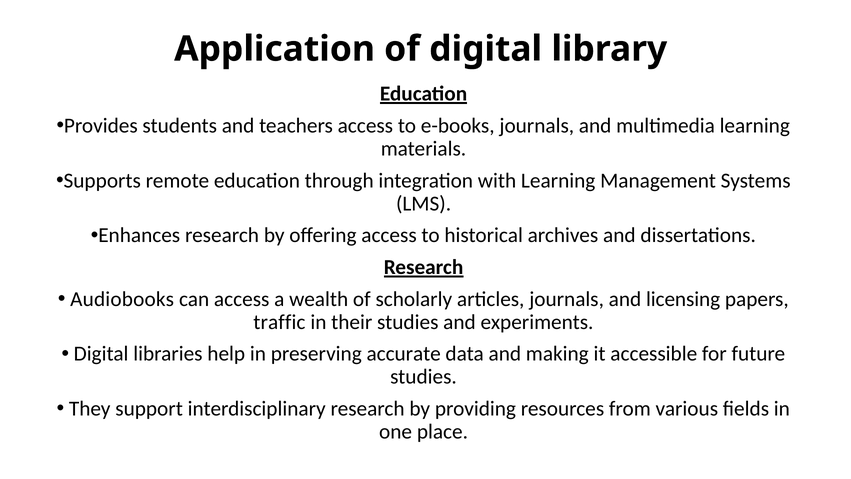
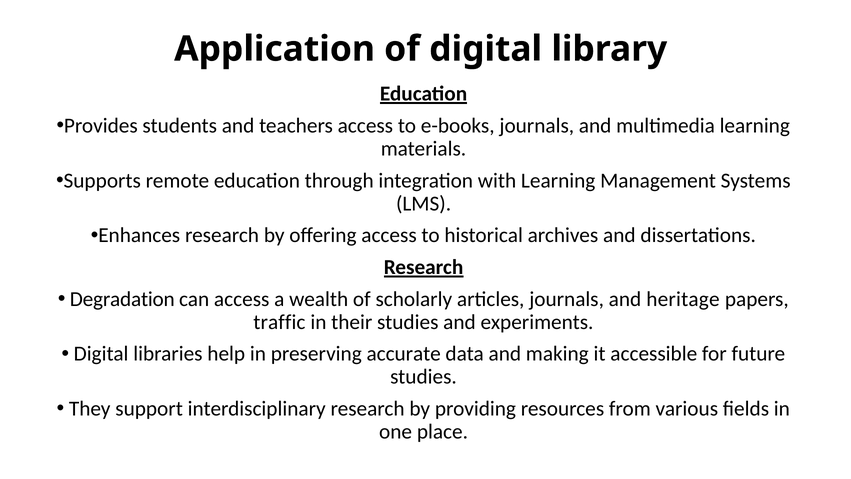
Audiobooks: Audiobooks -> Degradation
licensing: licensing -> heritage
